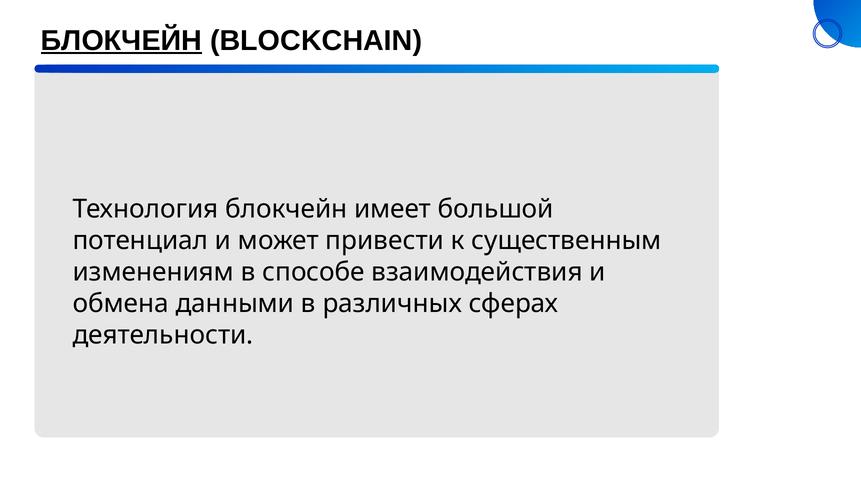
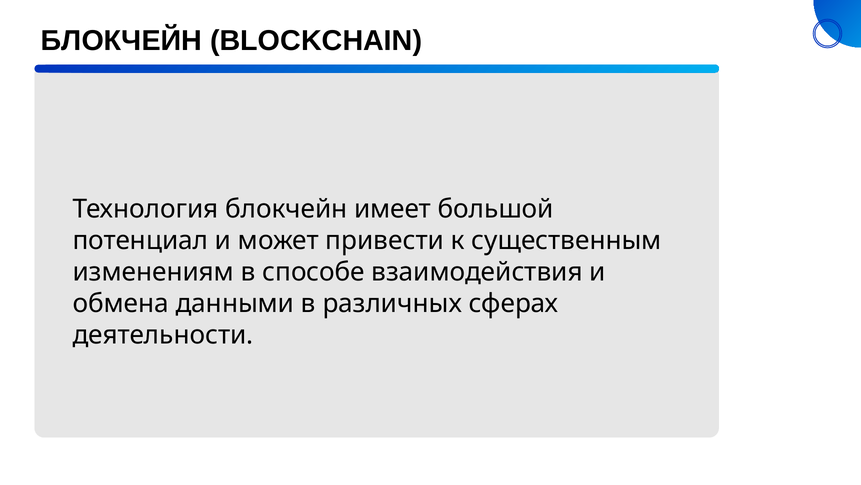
БЛОКЧЕЙН at (121, 40) underline: present -> none
